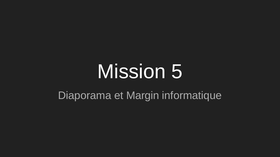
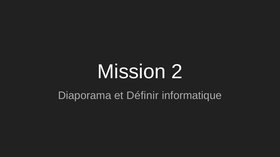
5: 5 -> 2
Margin: Margin -> Définir
